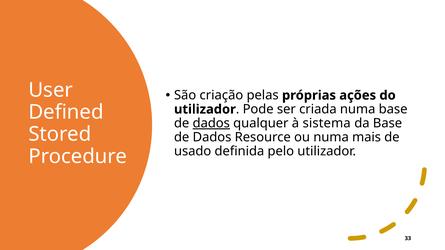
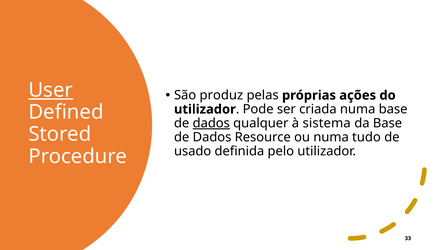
User underline: none -> present
criação: criação -> produz
mais: mais -> tudo
